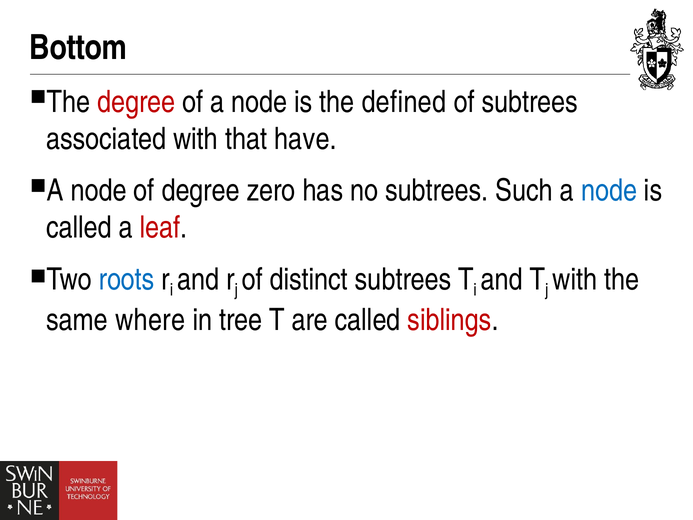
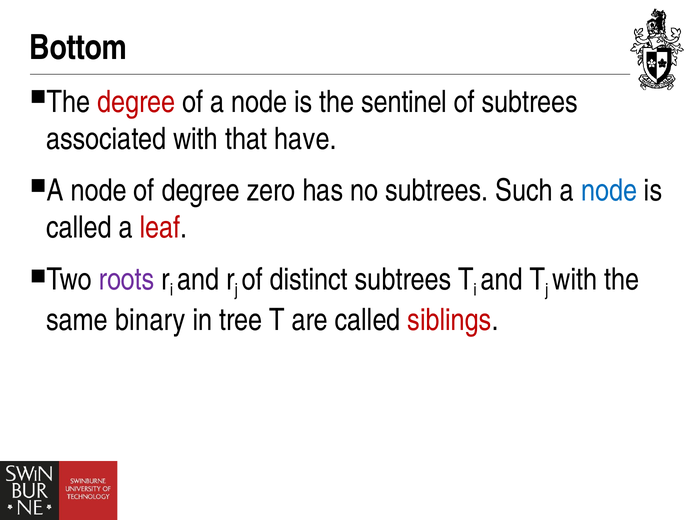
defined: defined -> sentinel
roots colour: blue -> purple
where: where -> binary
